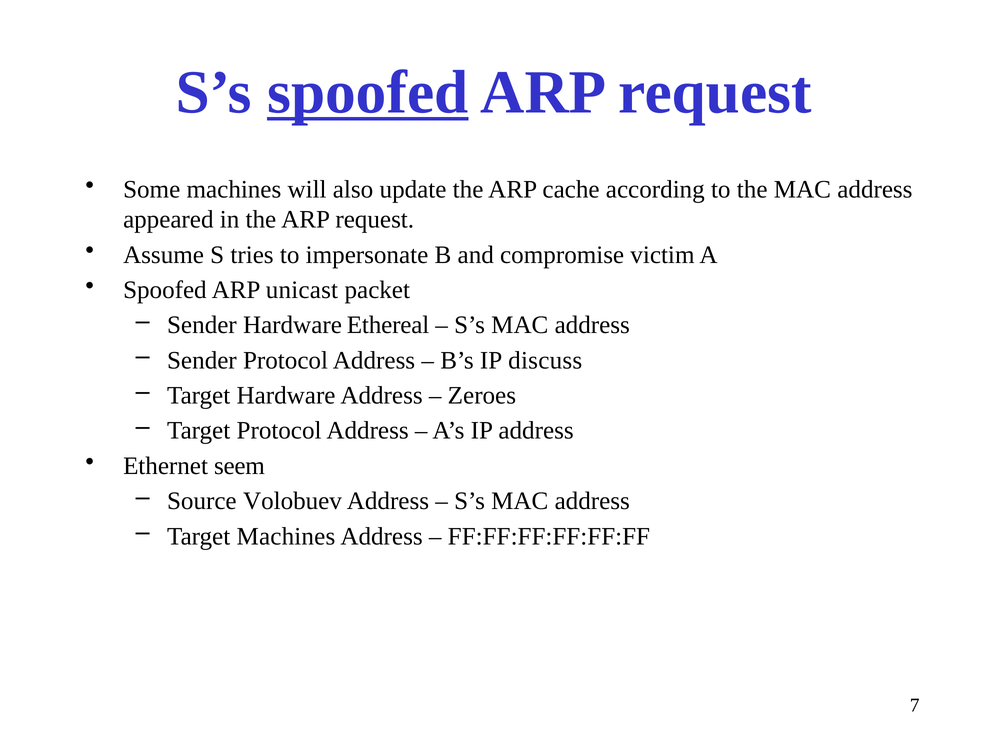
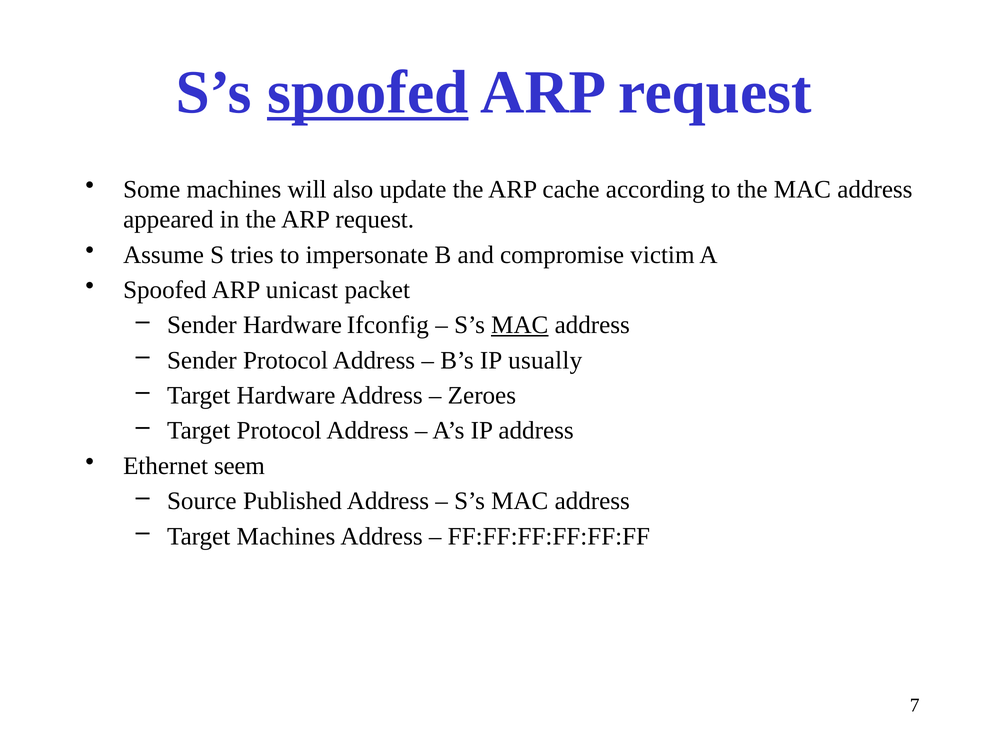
Ethereal: Ethereal -> Ifconfig
MAC at (520, 325) underline: none -> present
discuss: discuss -> usually
Volobuev: Volobuev -> Published
